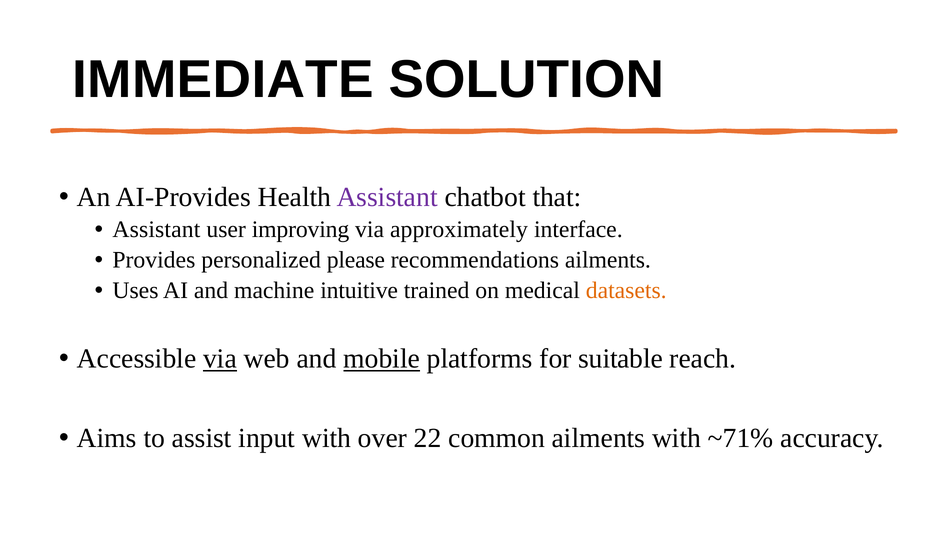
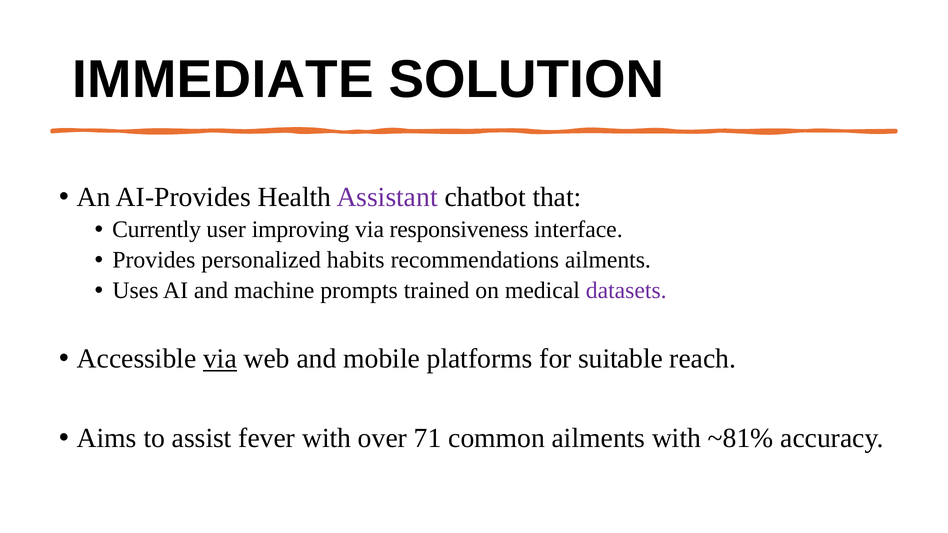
Assistant at (156, 230): Assistant -> Currently
approximately: approximately -> responsiveness
please: please -> habits
intuitive: intuitive -> prompts
datasets colour: orange -> purple
mobile underline: present -> none
input: input -> fever
22: 22 -> 71
~71%: ~71% -> ~81%
